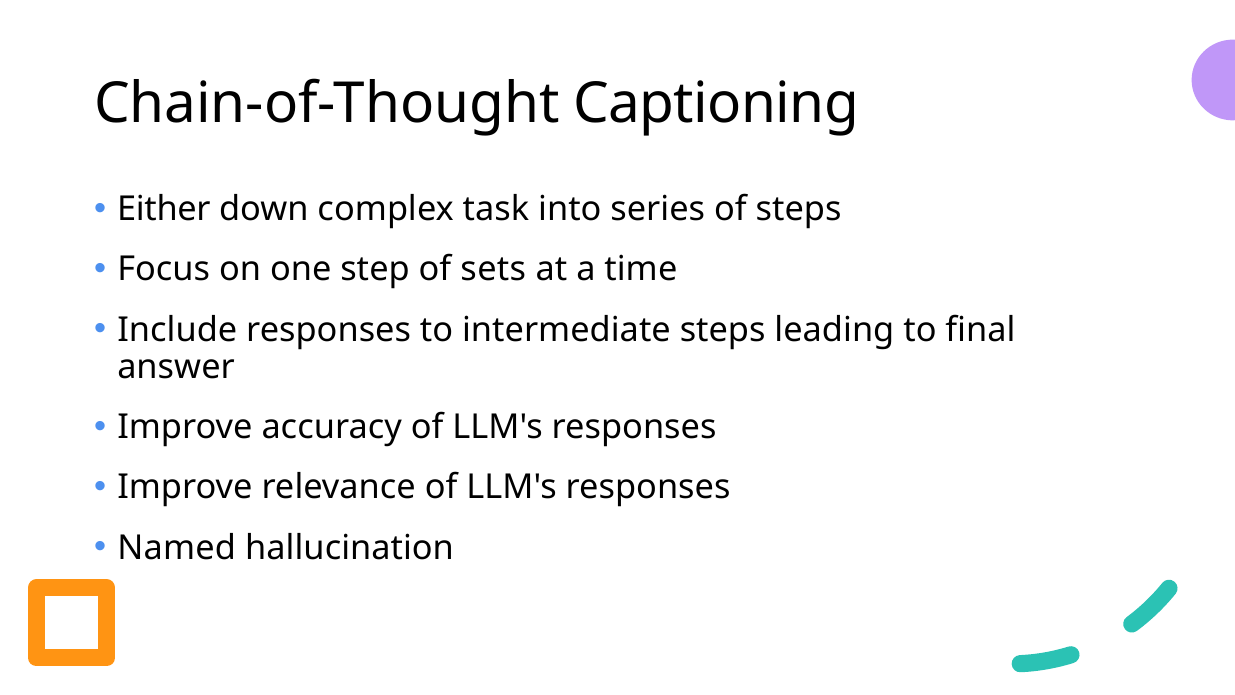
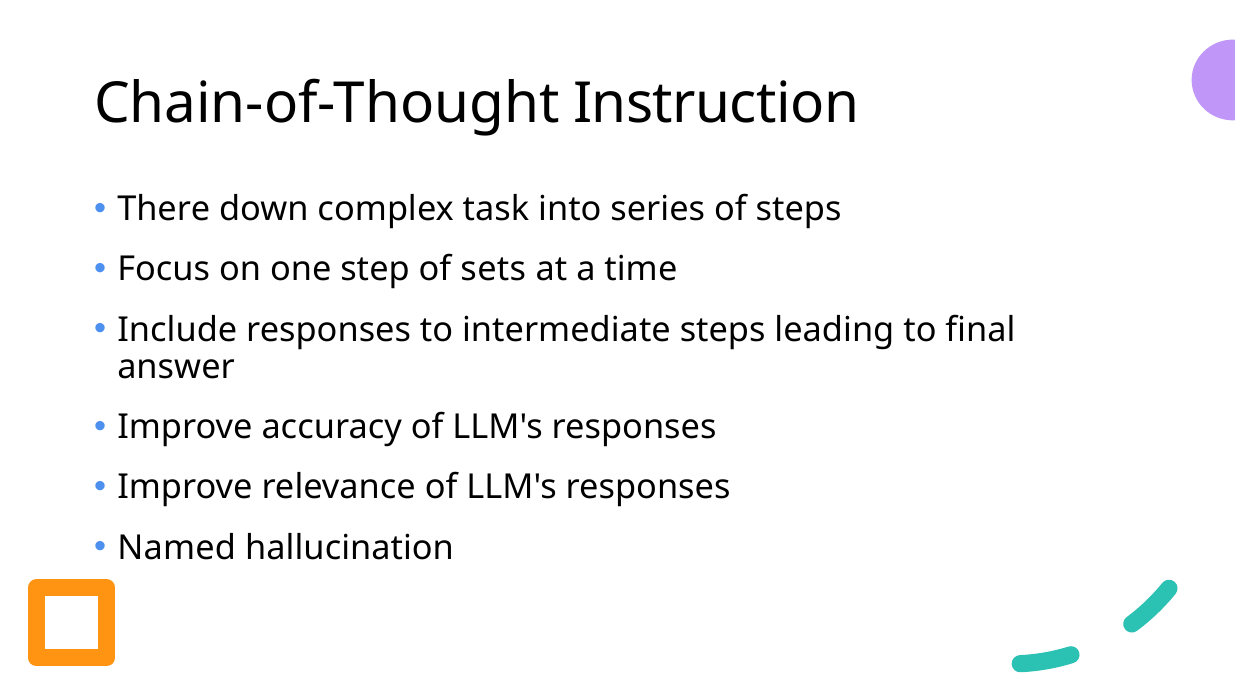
Captioning: Captioning -> Instruction
Either: Either -> There
